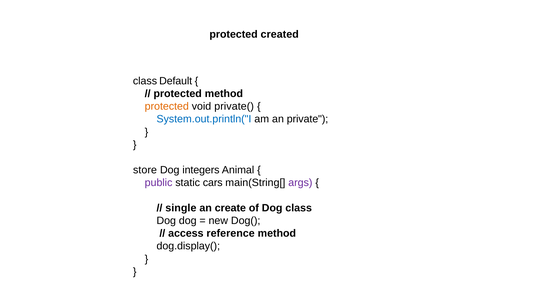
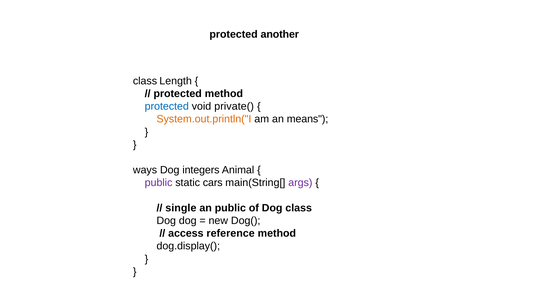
created: created -> another
Default: Default -> Length
protected at (167, 106) colour: orange -> blue
System.out.println("I colour: blue -> orange
private: private -> means
store: store -> ways
an create: create -> public
